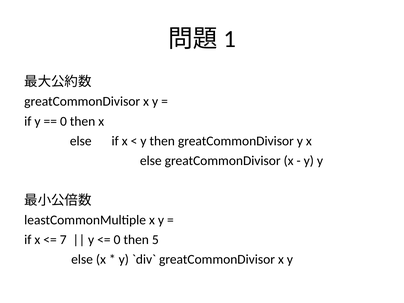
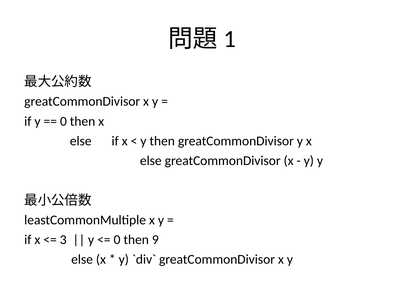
7: 7 -> 3
5: 5 -> 9
